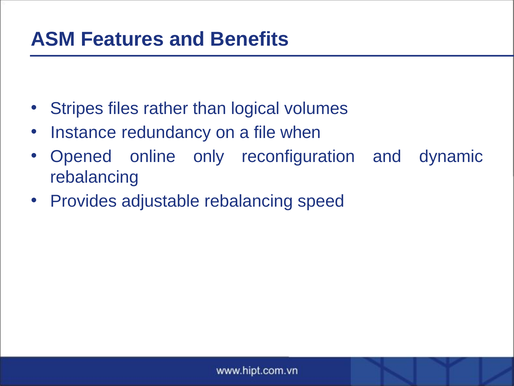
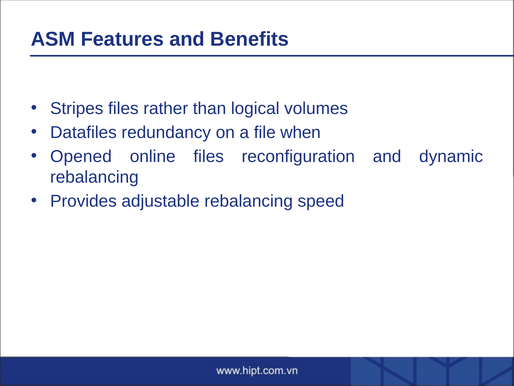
Instance: Instance -> Datafiles
online only: only -> files
